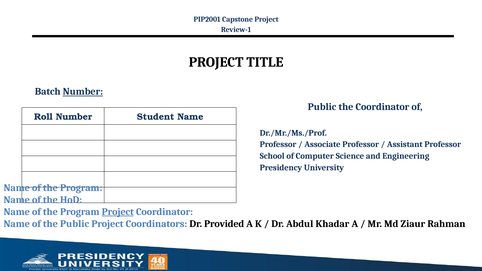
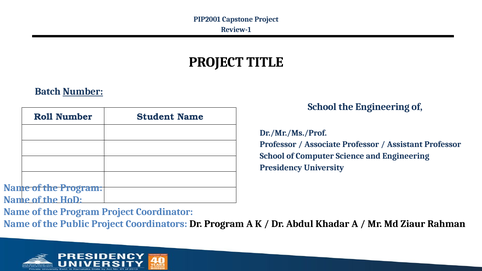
Public at (322, 107): Public -> School
the Coordinator: Coordinator -> Engineering
Project at (118, 212) underline: present -> none
Dr Provided: Provided -> Program
